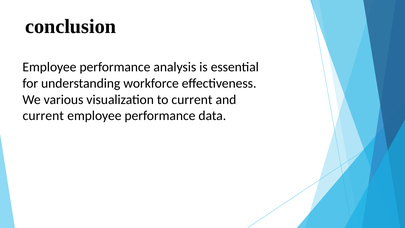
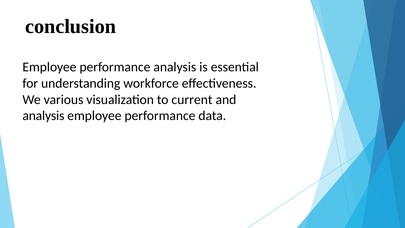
current at (43, 116): current -> analysis
